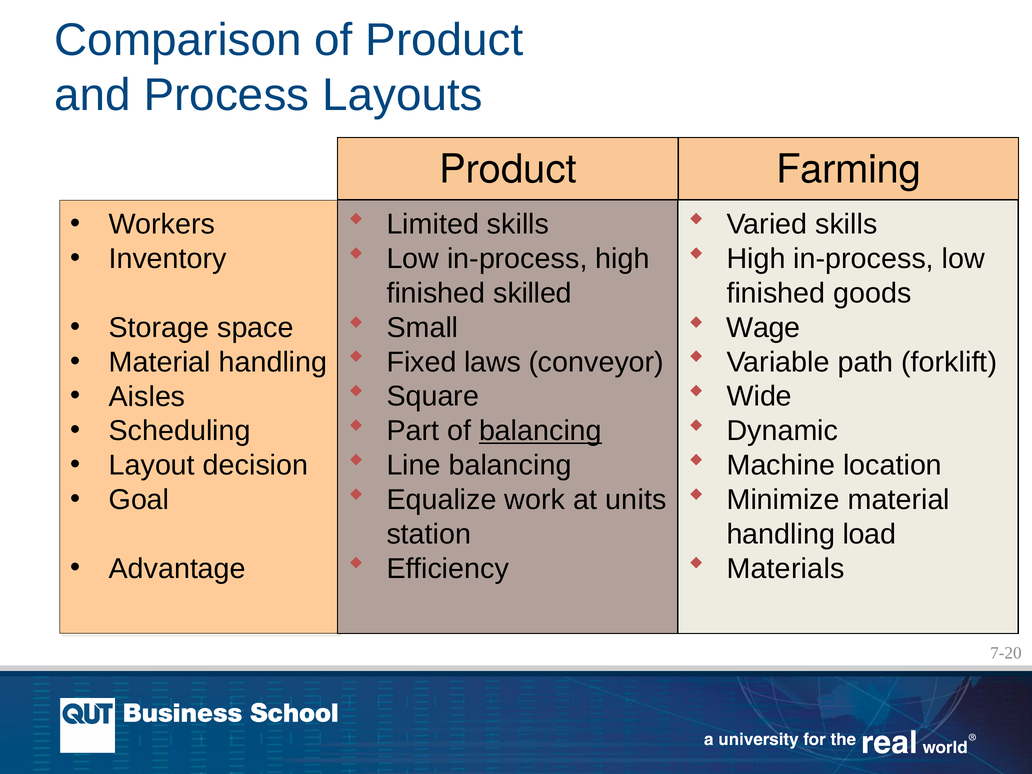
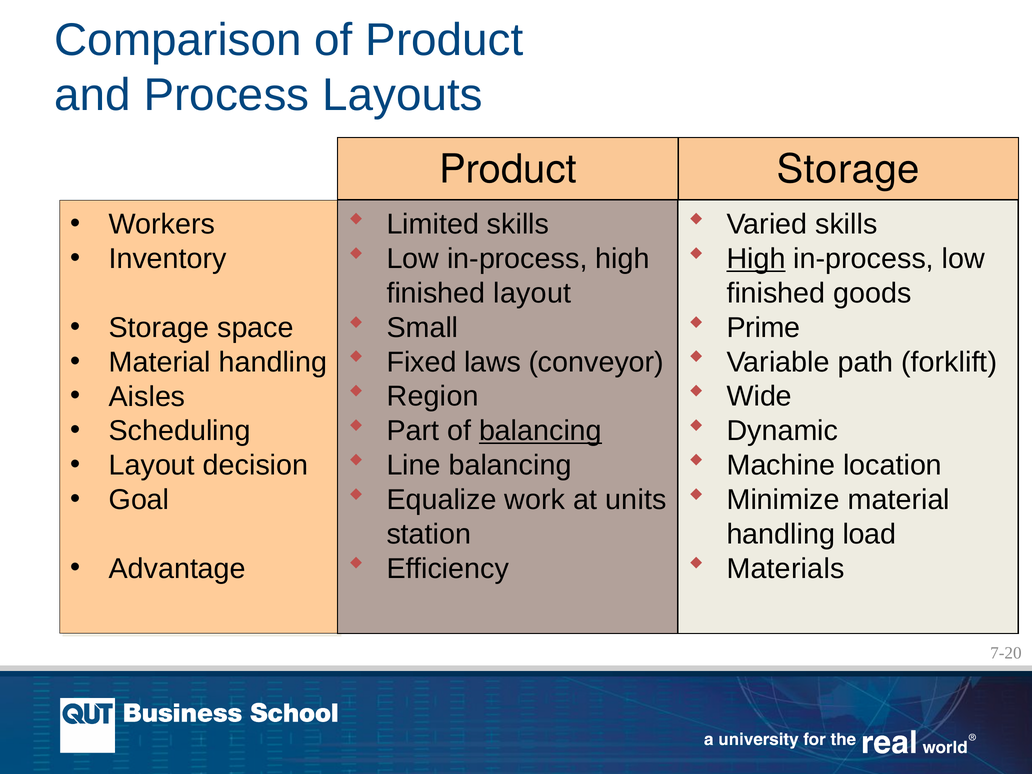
Farming at (849, 170): Farming -> Storage
High at (756, 259) underline: none -> present
finished skilled: skilled -> layout
Wage: Wage -> Prime
Square: Square -> Region
